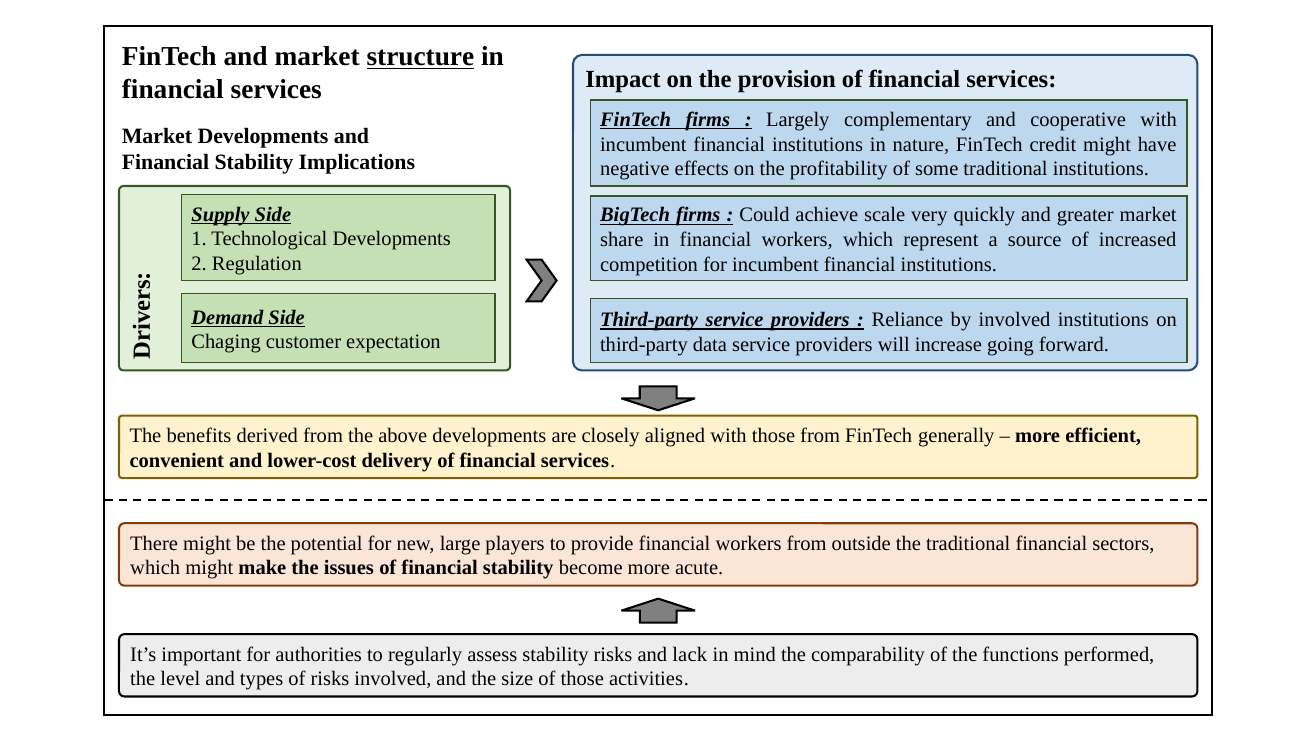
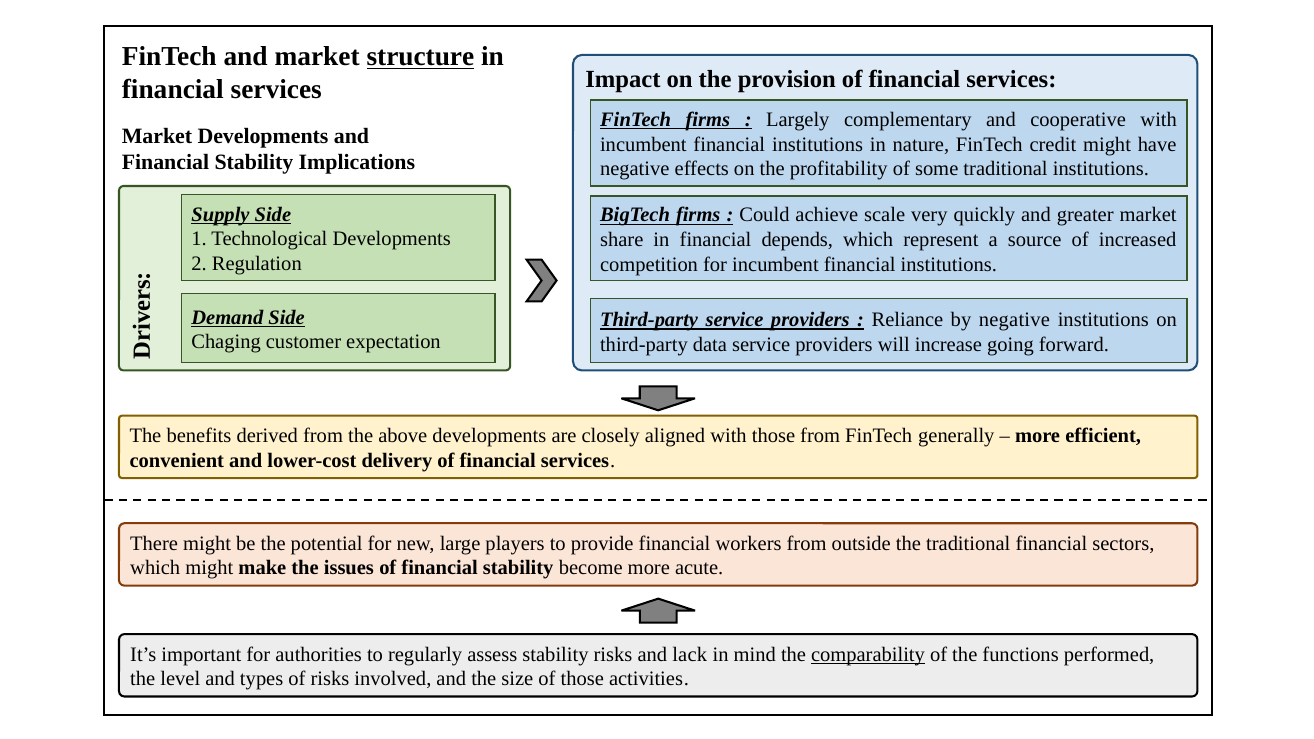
in financial workers: workers -> depends
by involved: involved -> negative
comparability underline: none -> present
